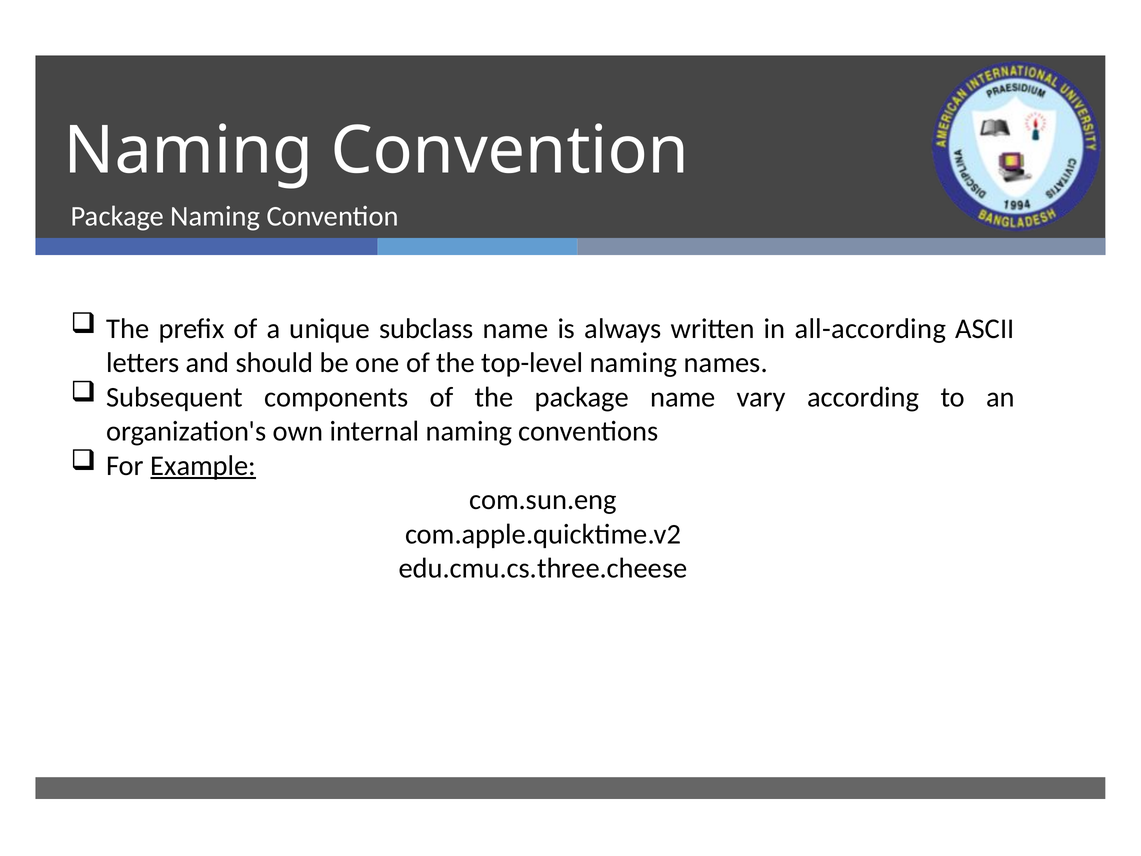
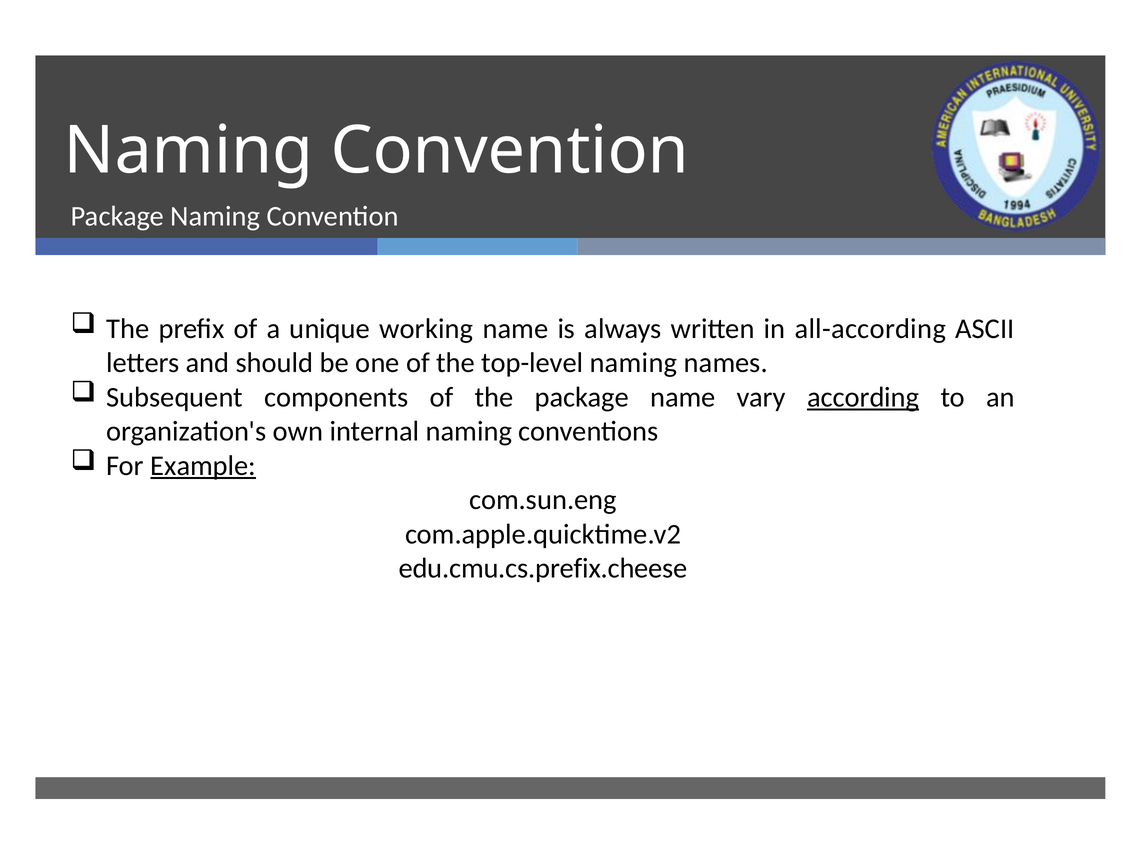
subclass: subclass -> working
according underline: none -> present
edu.cmu.cs.three.cheese: edu.cmu.cs.three.cheese -> edu.cmu.cs.prefix.cheese
